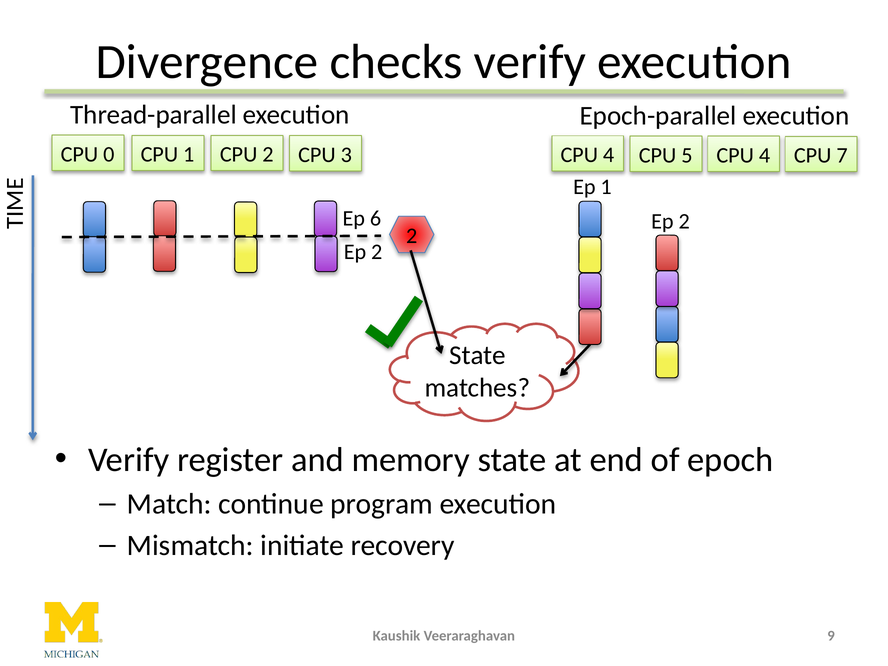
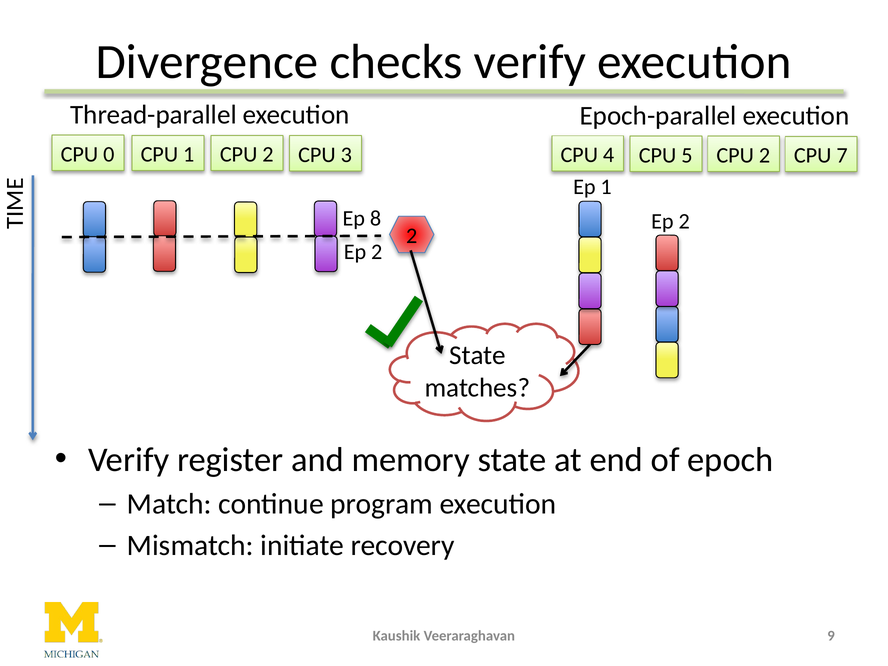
4 at (765, 155): 4 -> 2
6: 6 -> 8
